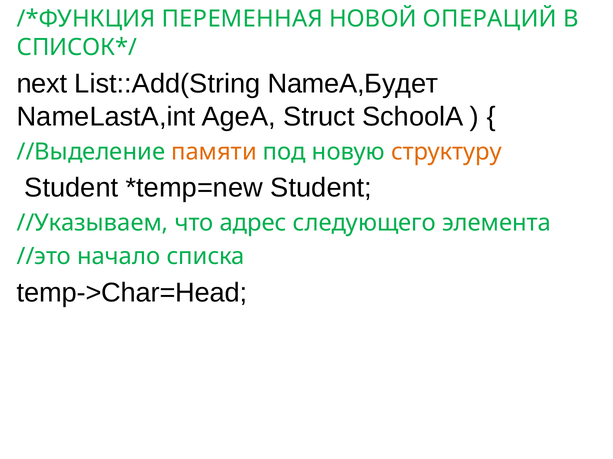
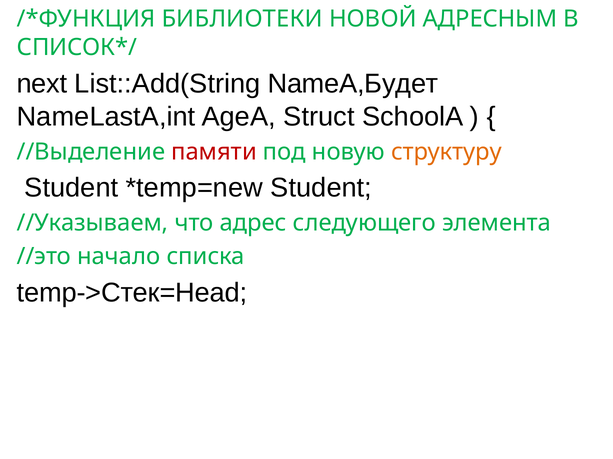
ПЕРЕМЕННАЯ: ПЕРЕМЕННАЯ -> БИБЛИОТЕКИ
ОПЕРАЦИЙ: ОПЕРАЦИЙ -> АДРЕСНЫМ
памяти colour: orange -> red
temp->Char=Head: temp->Char=Head -> temp->Стек=Head
